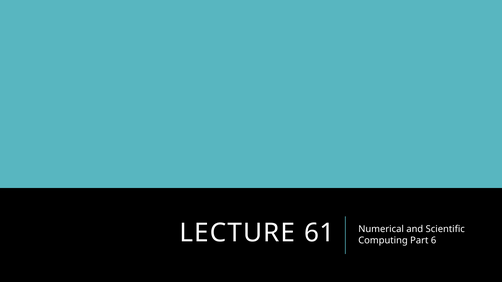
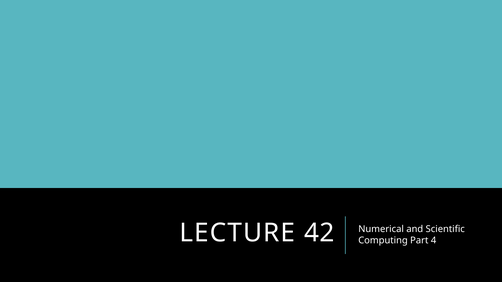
61: 61 -> 42
6: 6 -> 4
